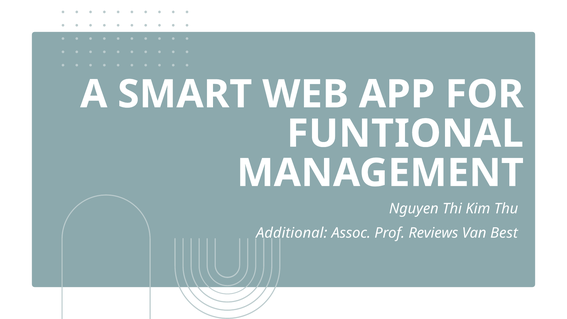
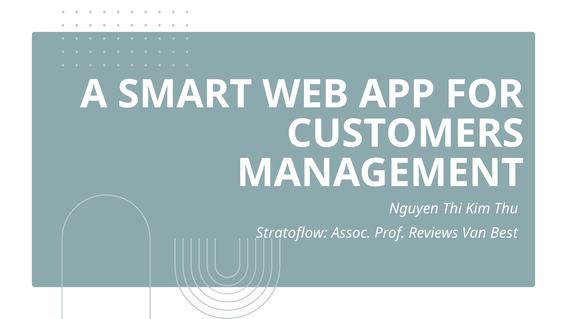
FUNTIONAL: FUNTIONAL -> CUSTOMERS
Additional: Additional -> Stratoflow
